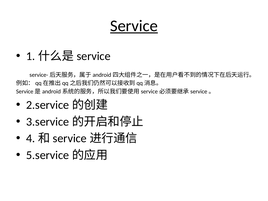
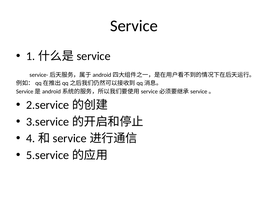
Service underline: present -> none
